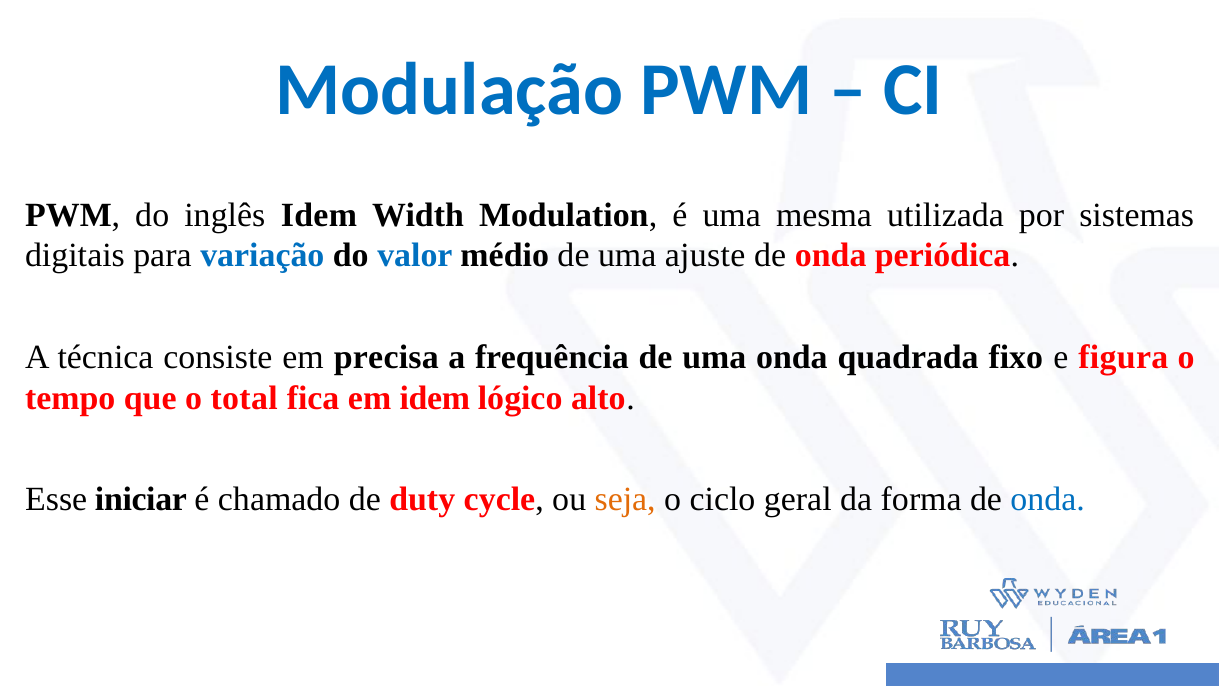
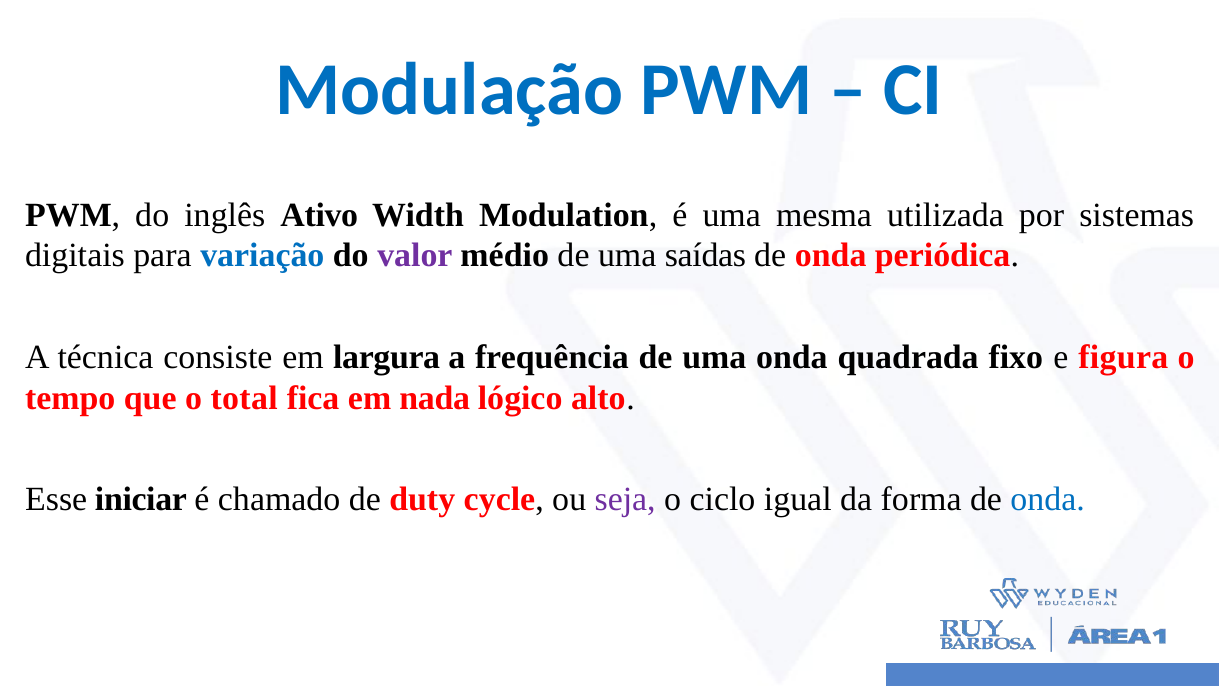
inglês Idem: Idem -> Ativo
valor colour: blue -> purple
ajuste: ajuste -> saídas
precisa: precisa -> largura
em idem: idem -> nada
seja colour: orange -> purple
geral: geral -> igual
